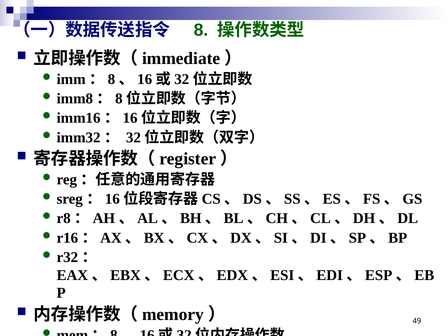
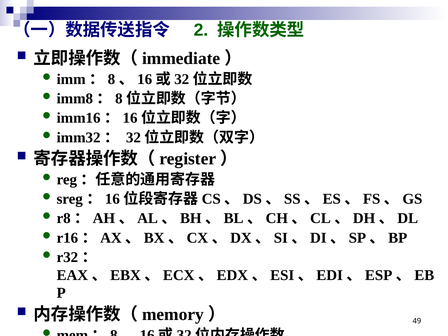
8: 8 -> 2
